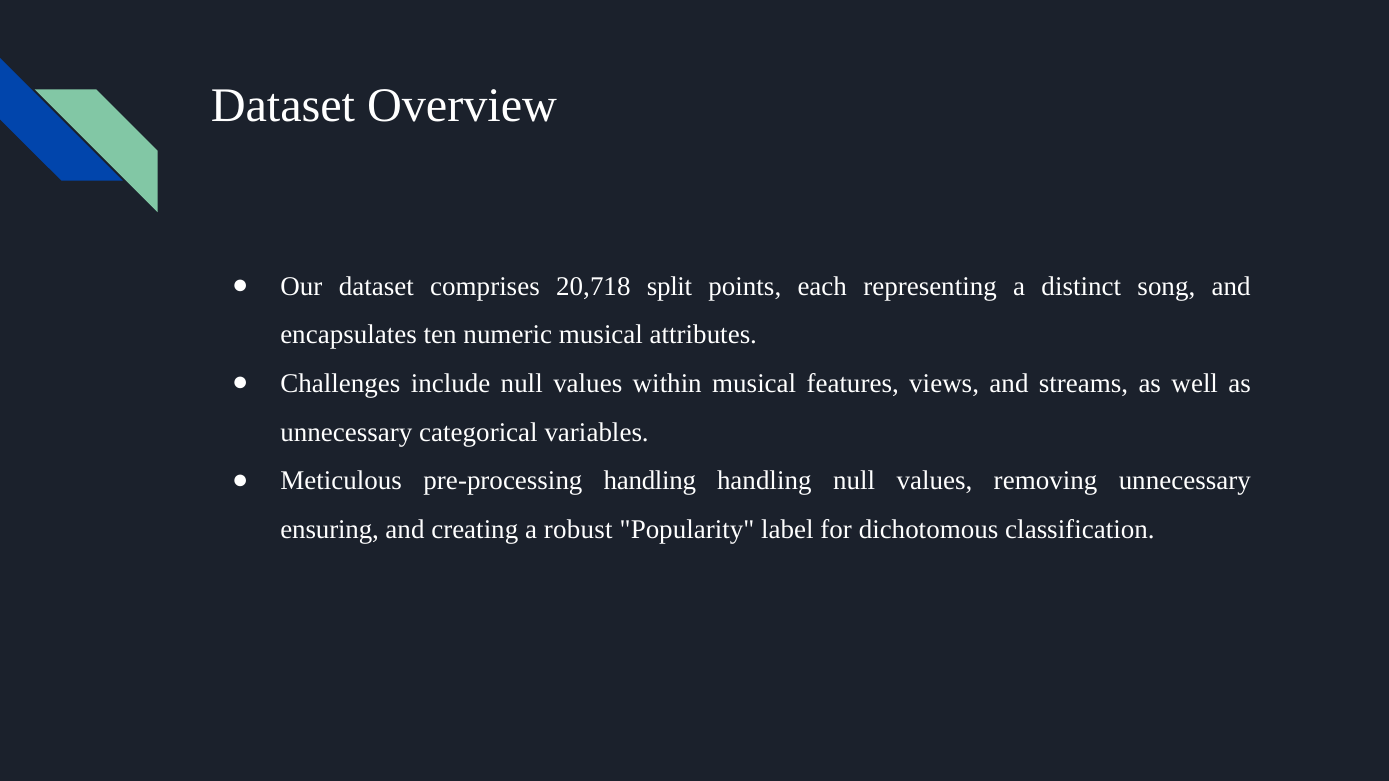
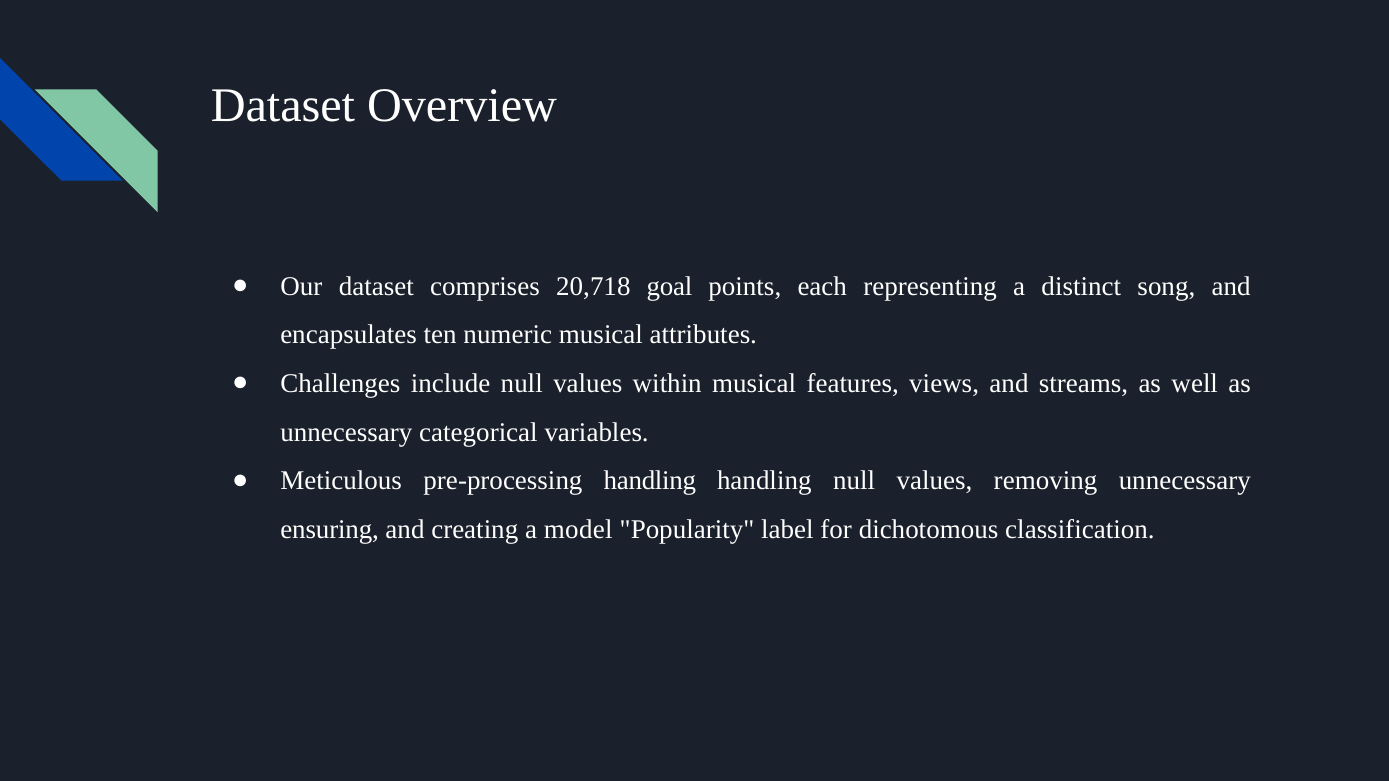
split: split -> goal
robust: robust -> model
